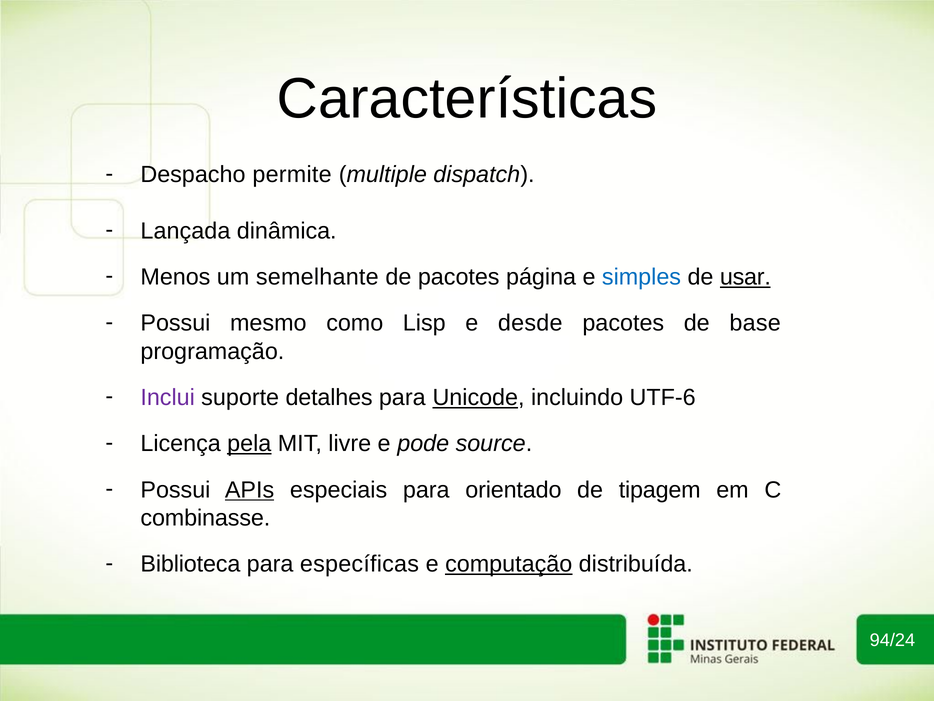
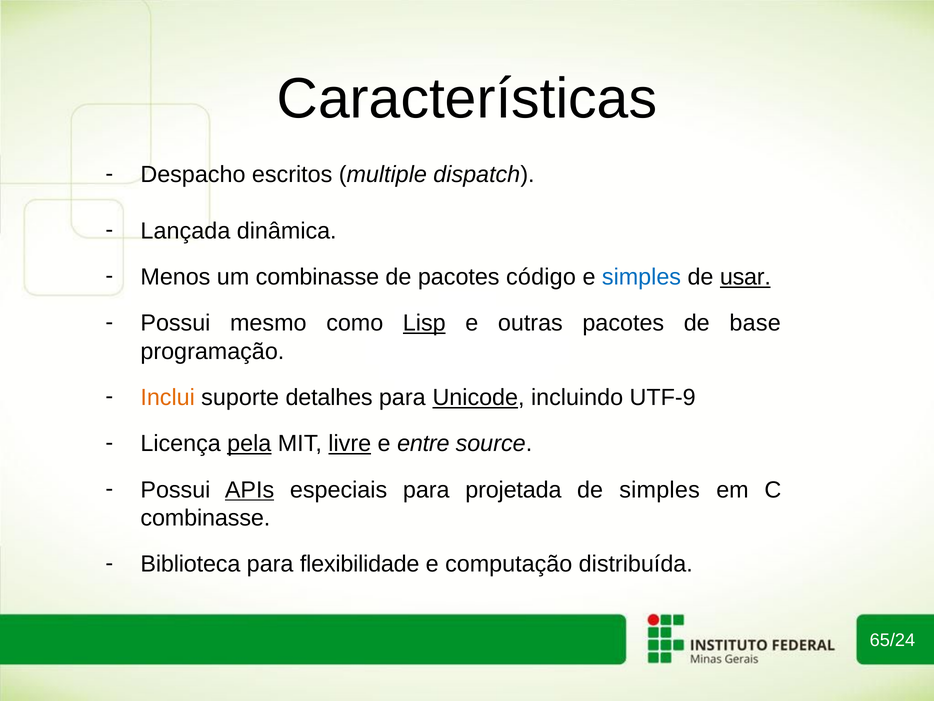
permite: permite -> escritos
um semelhante: semelhante -> combinasse
página: página -> código
Lisp underline: none -> present
desde: desde -> outras
Inclui colour: purple -> orange
UTF-6: UTF-6 -> UTF-9
livre underline: none -> present
pode: pode -> entre
orientado: orientado -> projetada
de tipagem: tipagem -> simples
específicas: específicas -> flexibilidade
computação underline: present -> none
94/24: 94/24 -> 65/24
